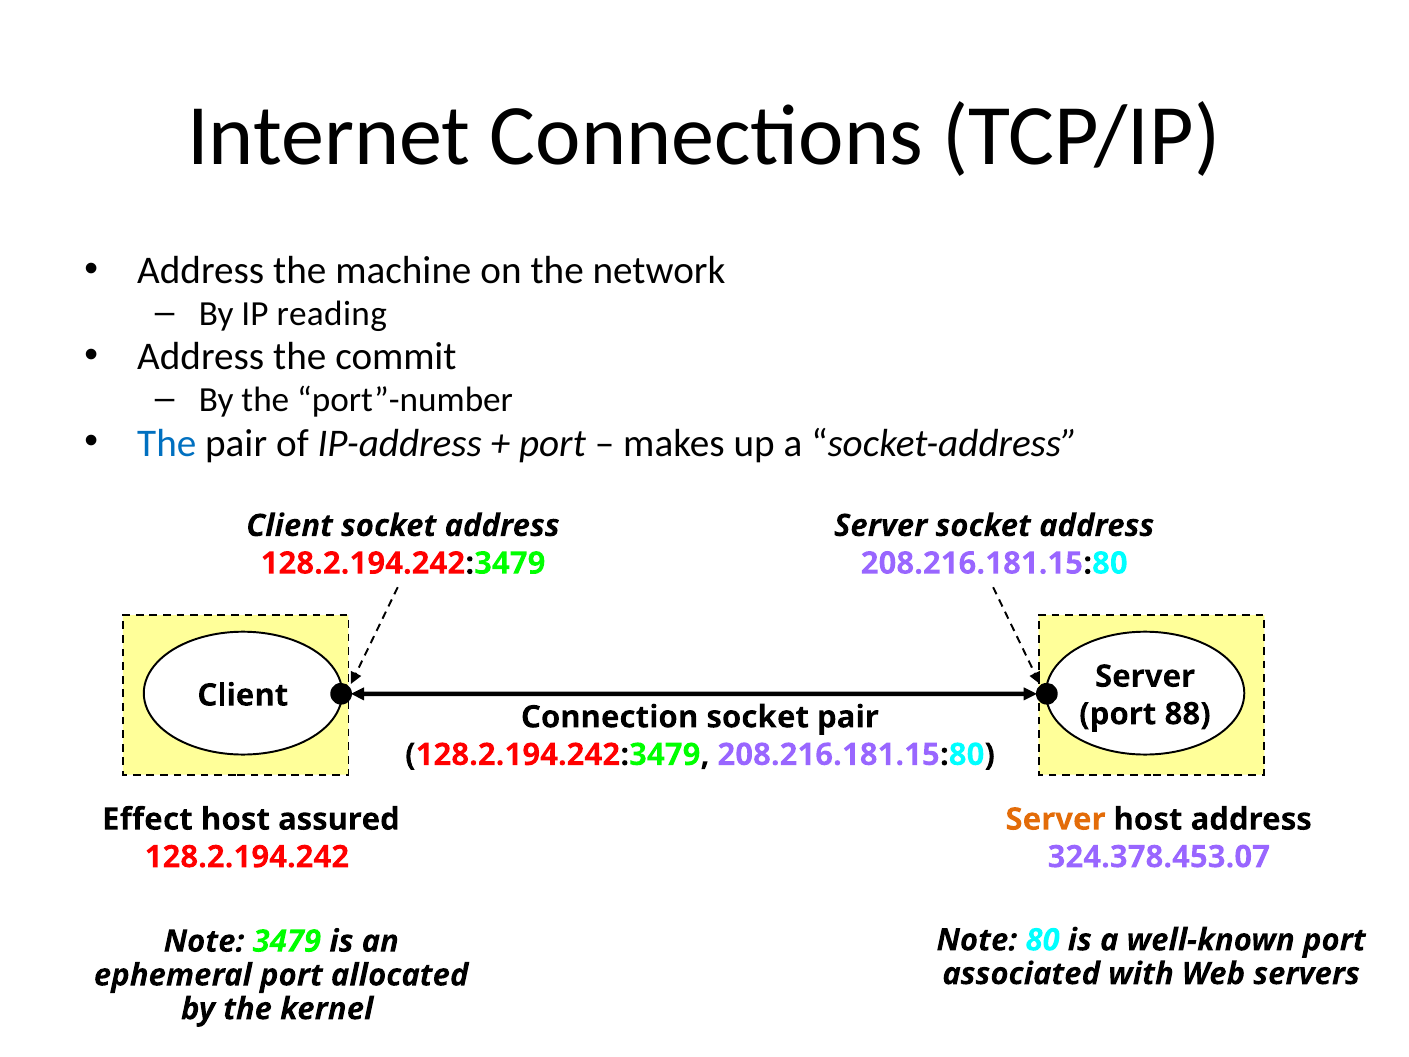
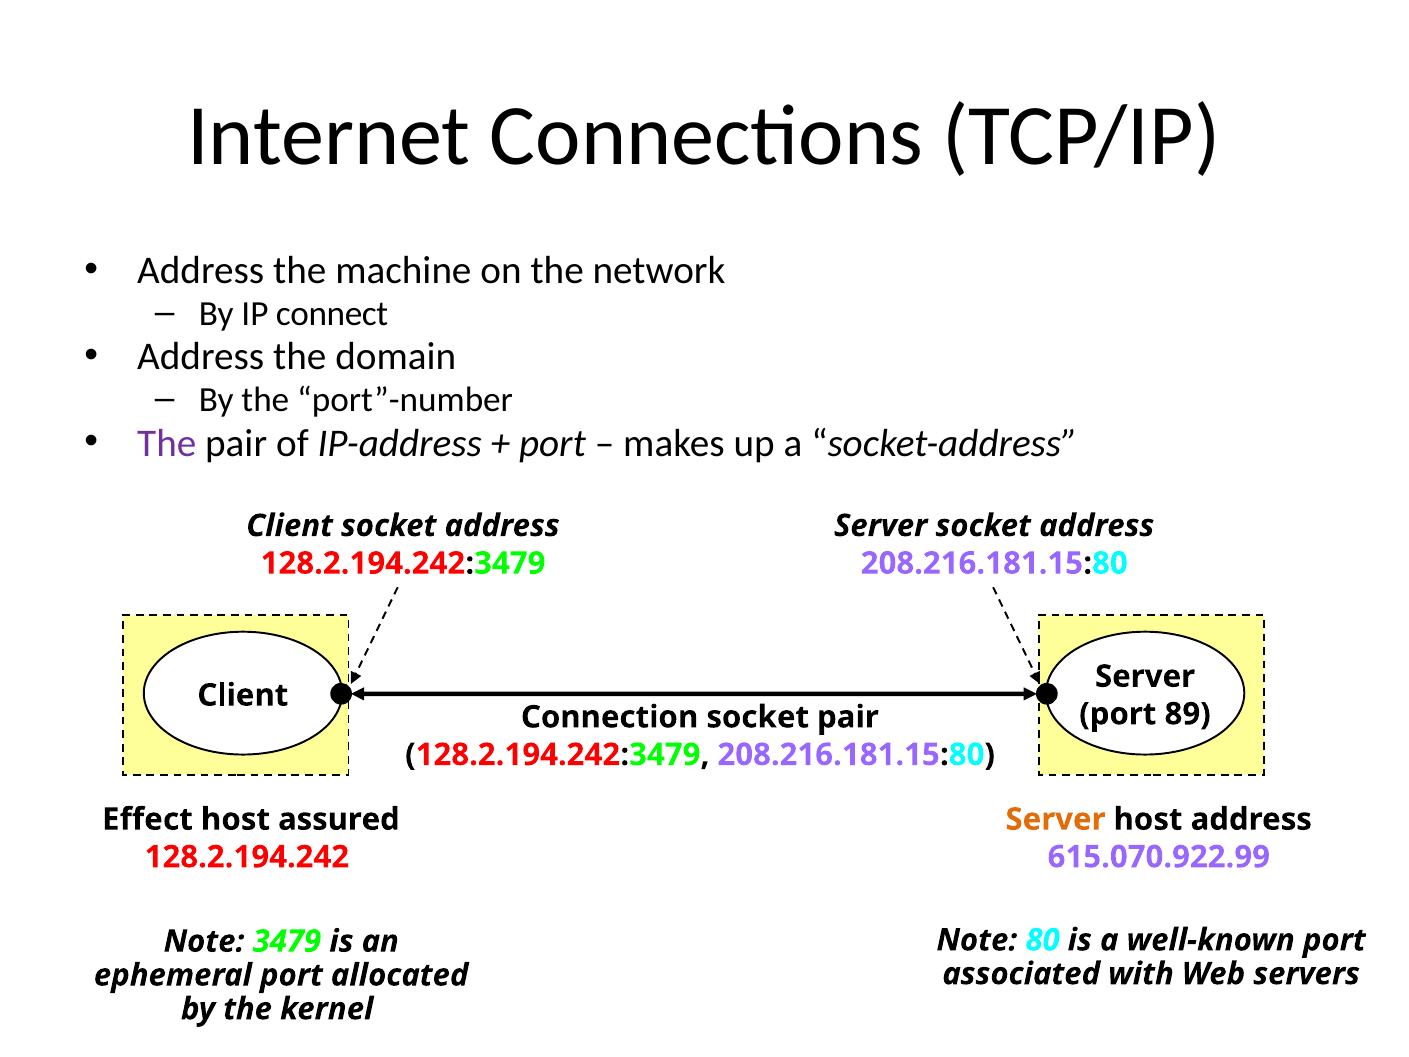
reading: reading -> connect
commit: commit -> domain
The at (167, 443) colour: blue -> purple
88: 88 -> 89
324.378.453.07: 324.378.453.07 -> 615.070.922.99
